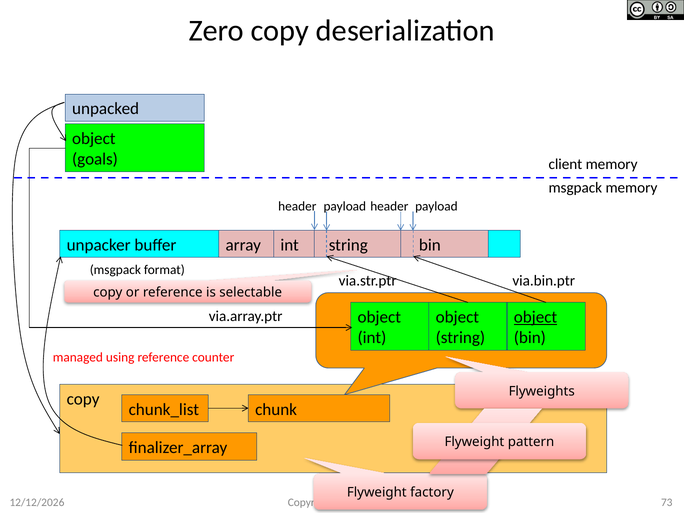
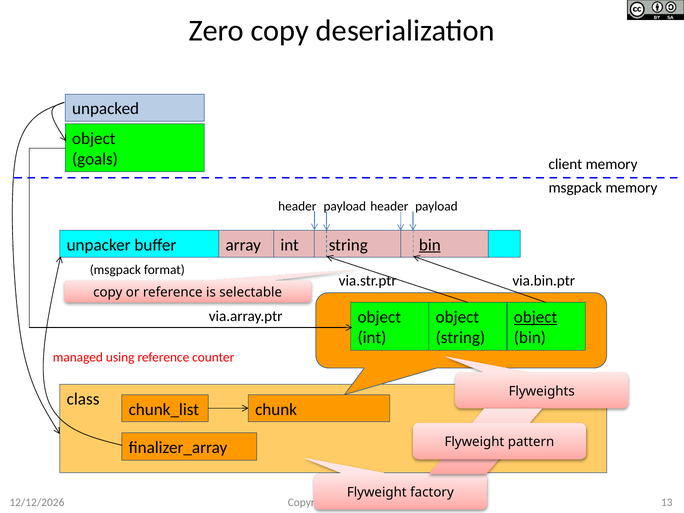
bin at (430, 245) underline: none -> present
copy at (83, 399): copy -> class
73: 73 -> 13
